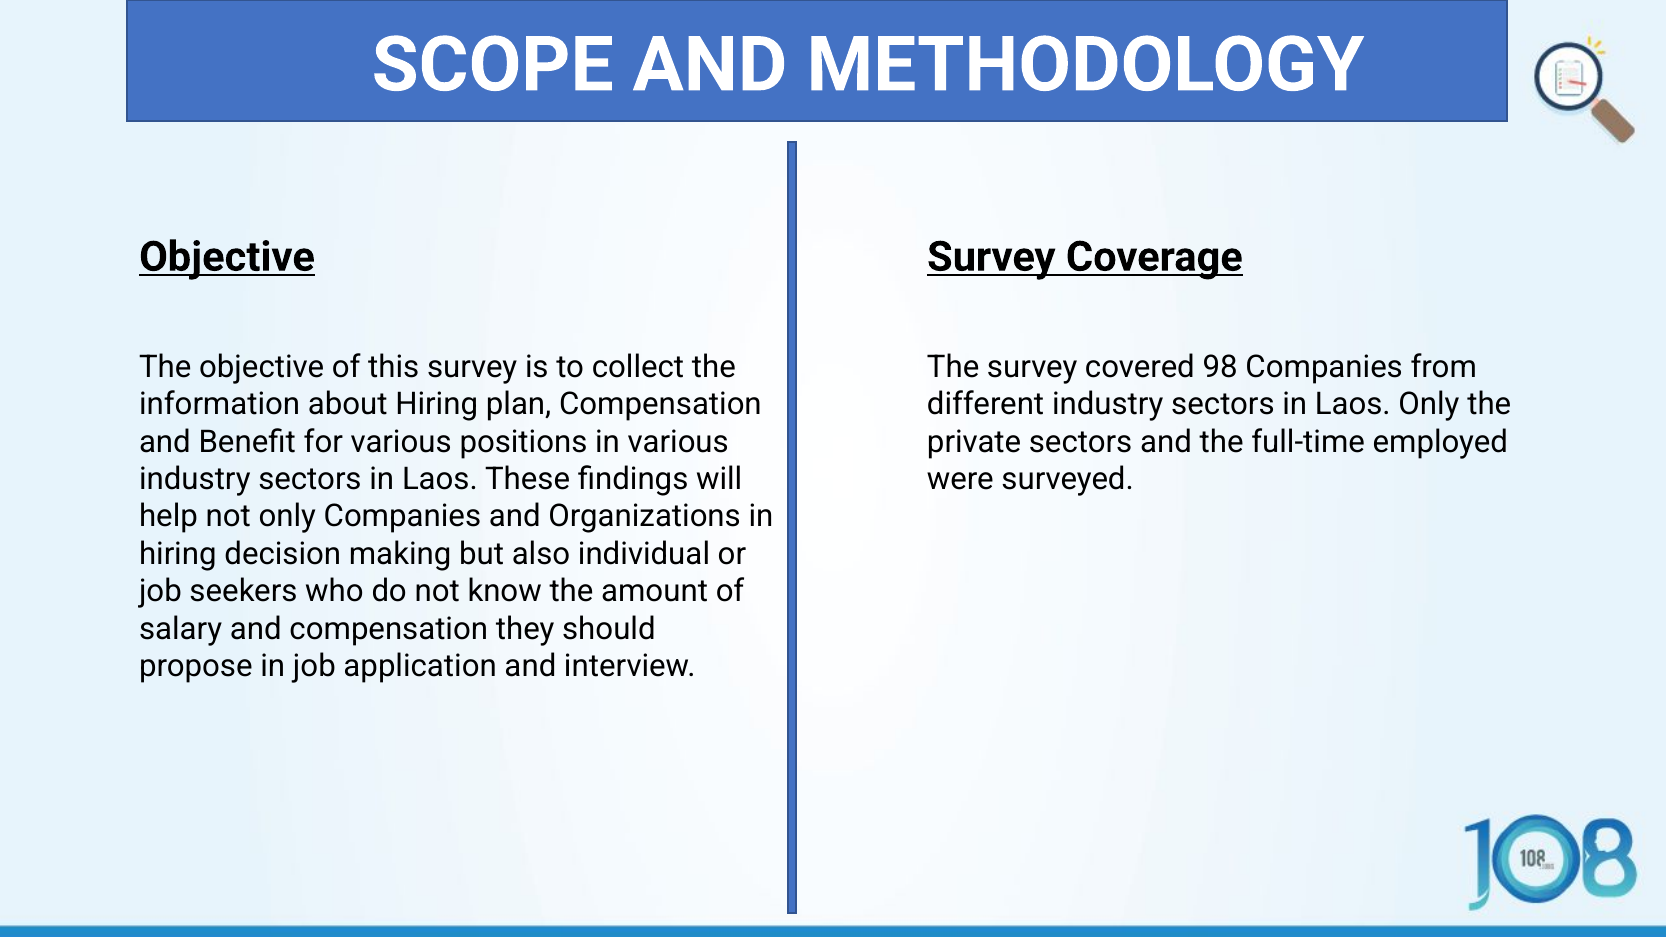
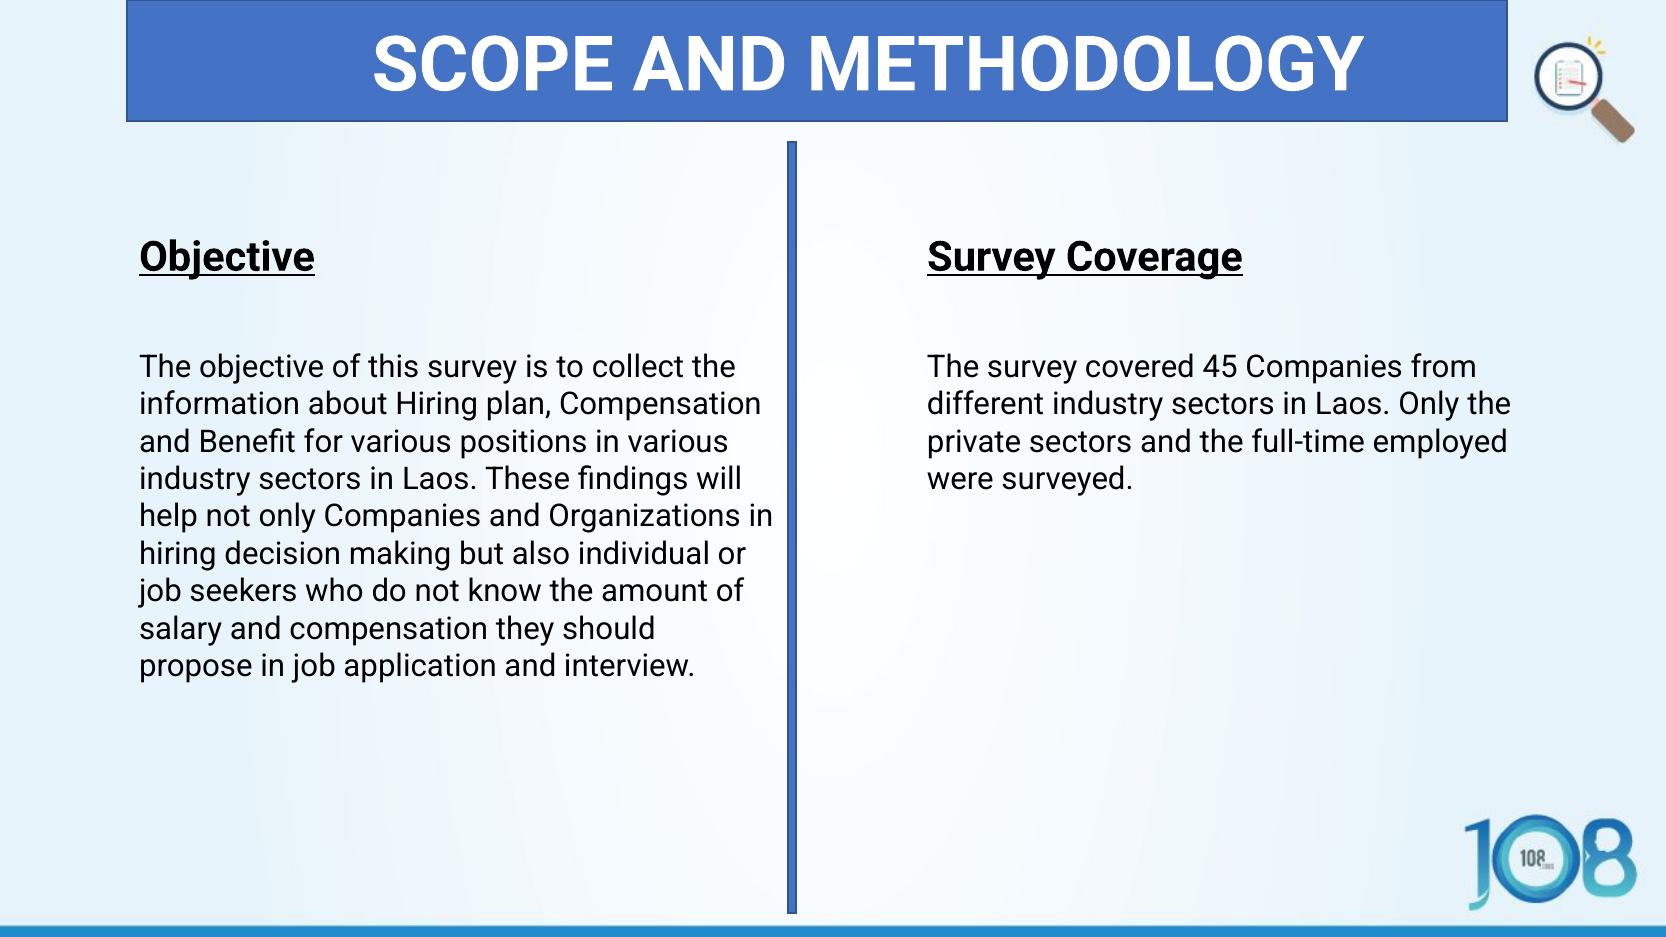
98: 98 -> 45
